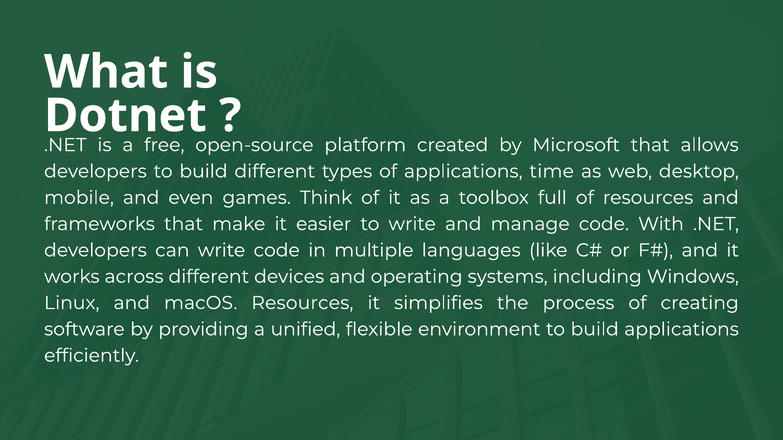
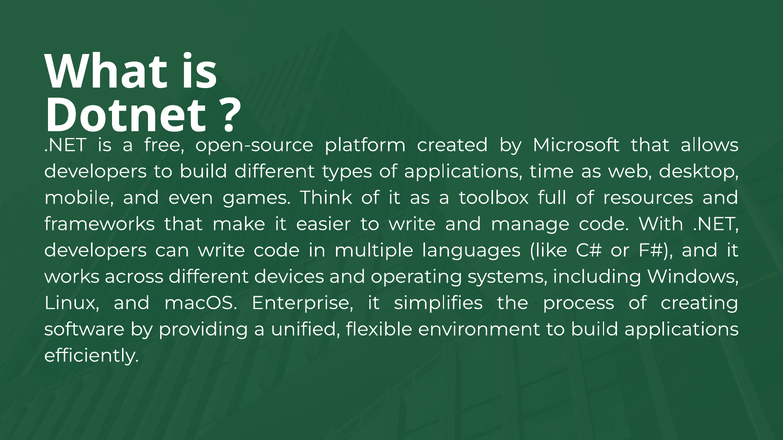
macOS Resources: Resources -> Enterprise
